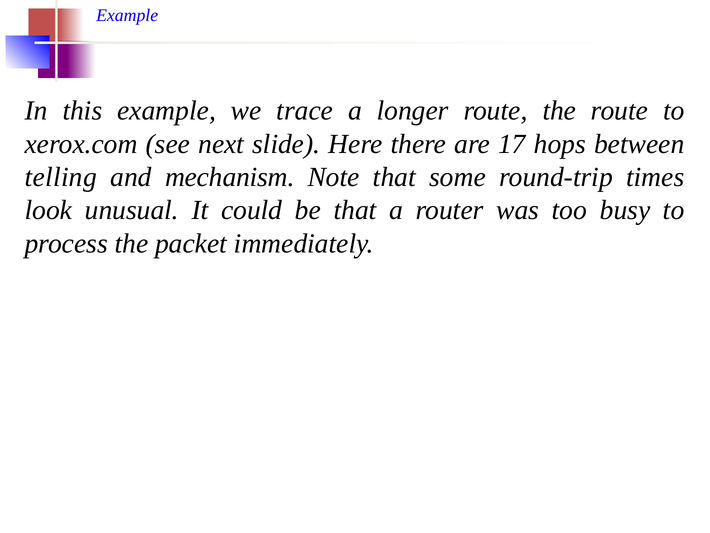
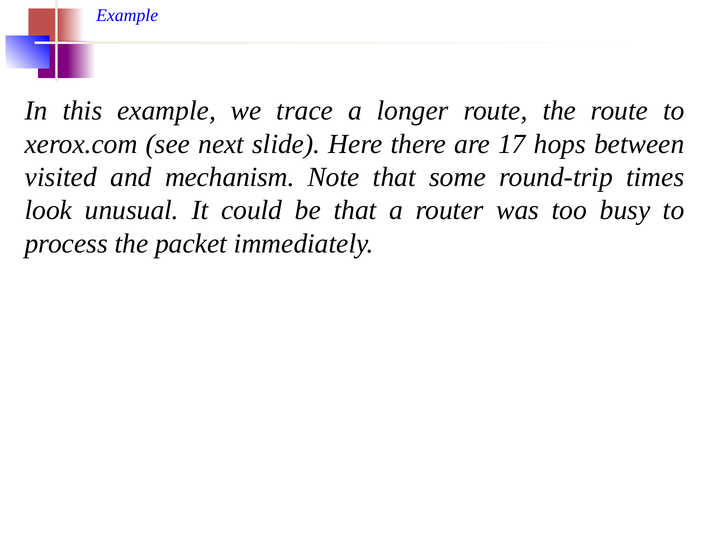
telling: telling -> visited
